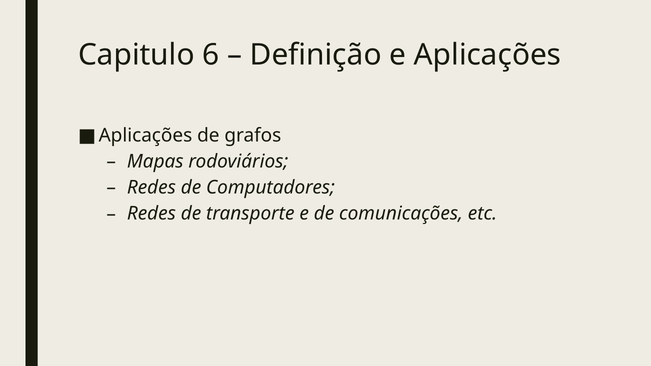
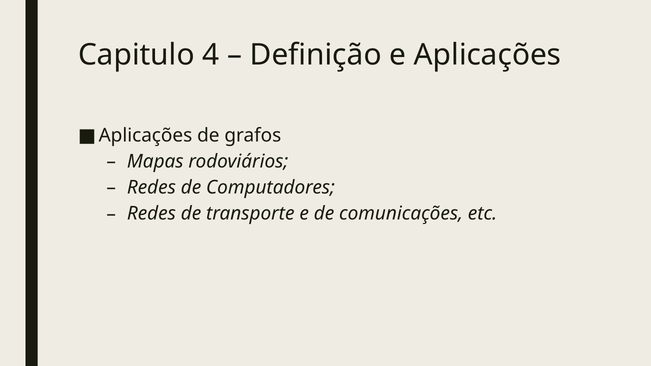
6: 6 -> 4
